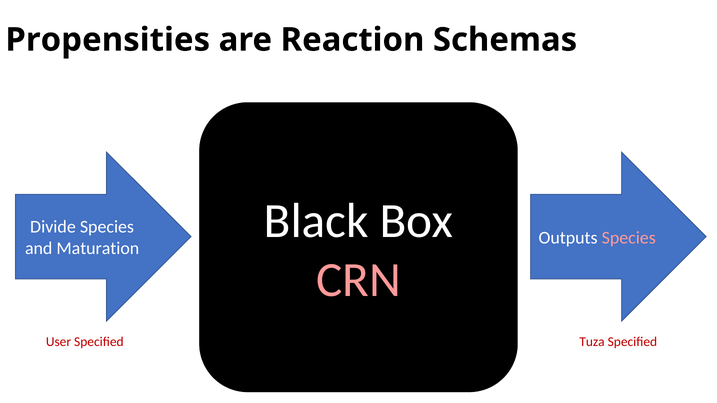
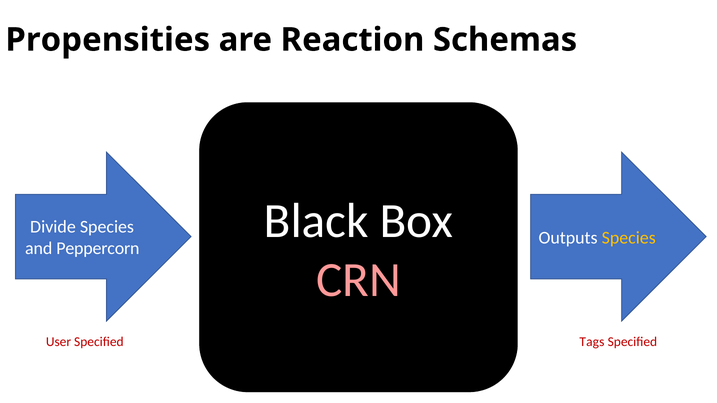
Species at (629, 238) colour: pink -> yellow
Maturation: Maturation -> Peppercorn
Tuza: Tuza -> Tags
